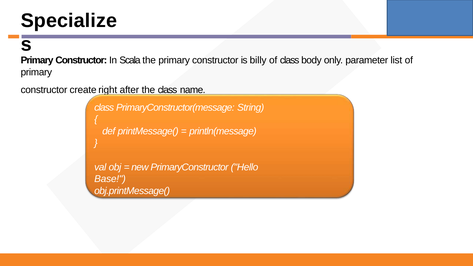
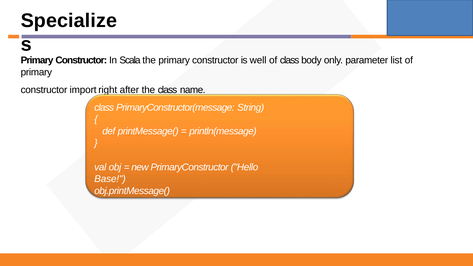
billy: billy -> well
create: create -> import
